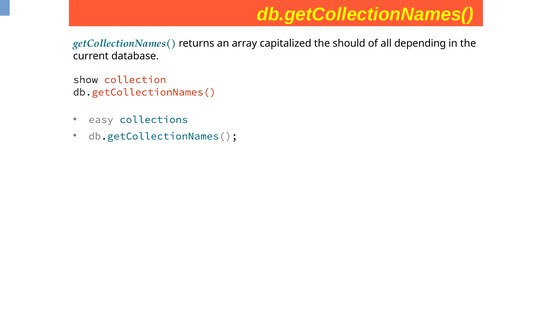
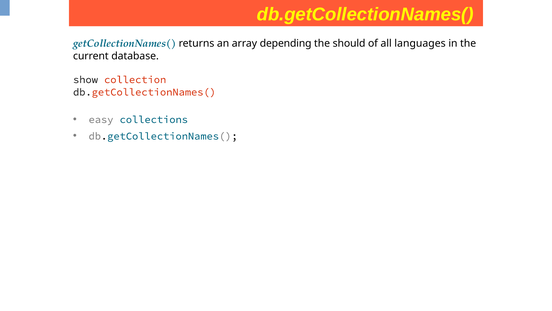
capitalized: capitalized -> depending
depending: depending -> languages
